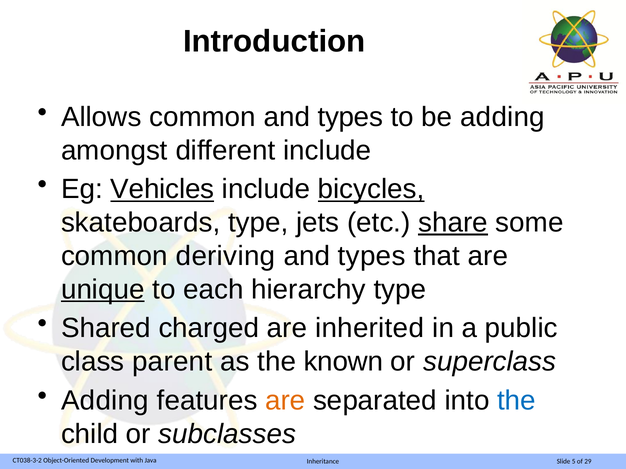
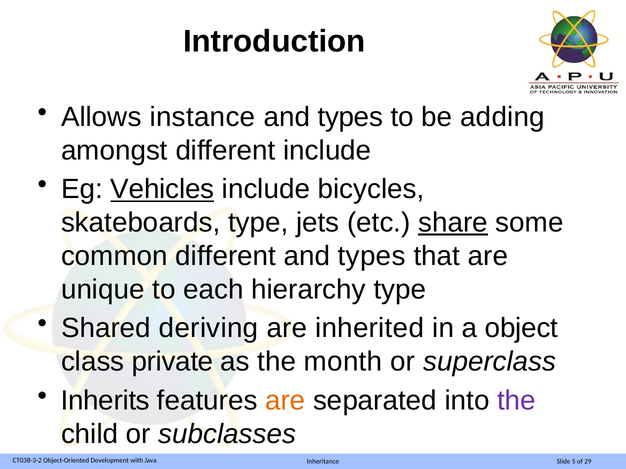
Allows common: common -> instance
bicycles underline: present -> none
common deriving: deriving -> different
unique underline: present -> none
charged: charged -> deriving
a public: public -> object
parent: parent -> private
known: known -> month
Adding at (105, 401): Adding -> Inherits
the at (517, 401) colour: blue -> purple
